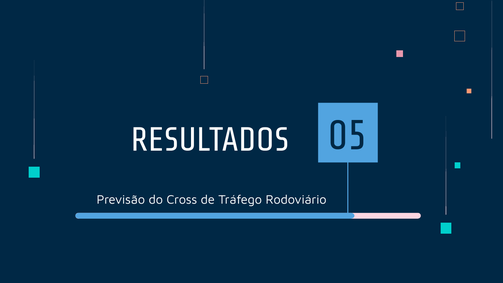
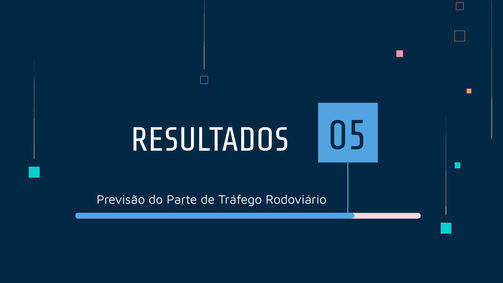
Cross: Cross -> Parte
